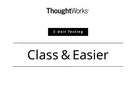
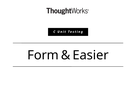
Class: Class -> Form
